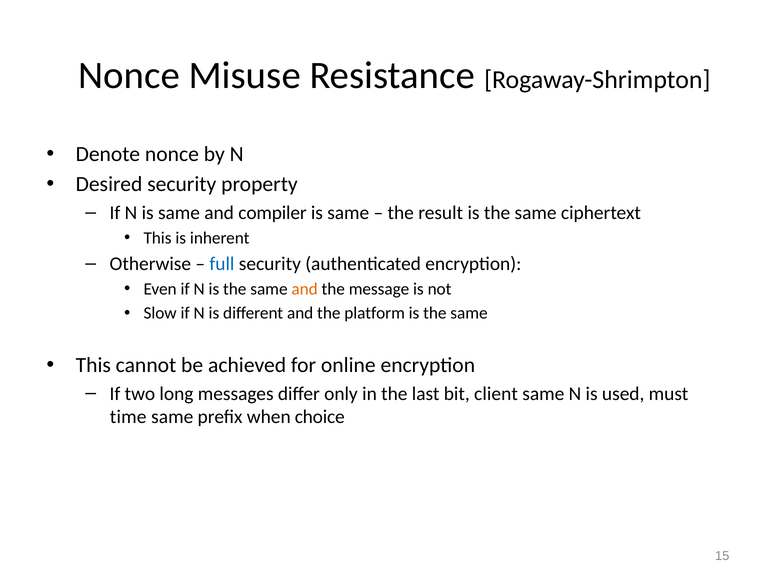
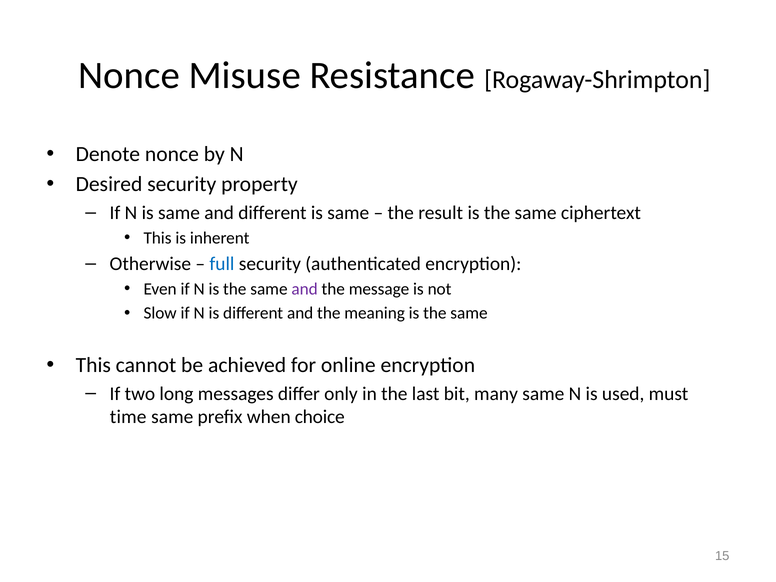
and compiler: compiler -> different
and at (305, 289) colour: orange -> purple
platform: platform -> meaning
client: client -> many
